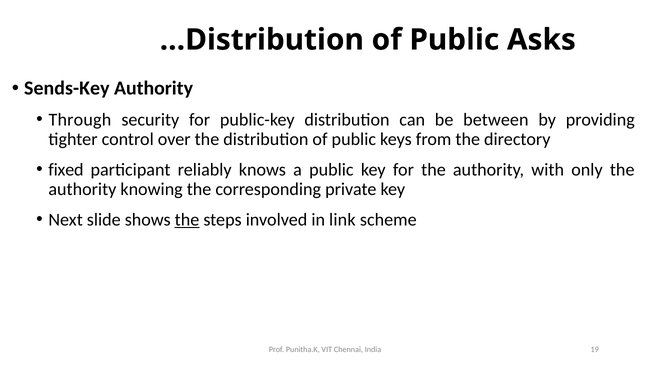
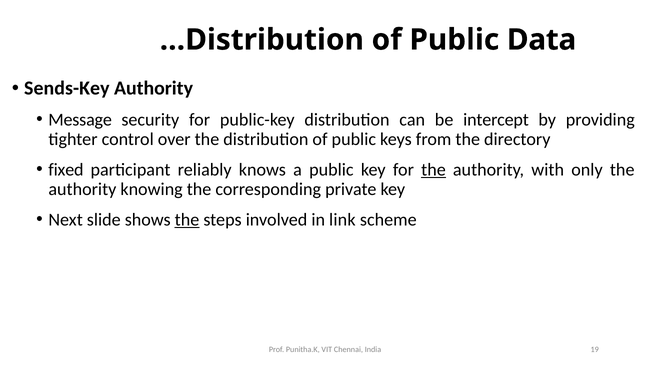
Asks: Asks -> Data
Through: Through -> Message
between: between -> intercept
the at (433, 170) underline: none -> present
